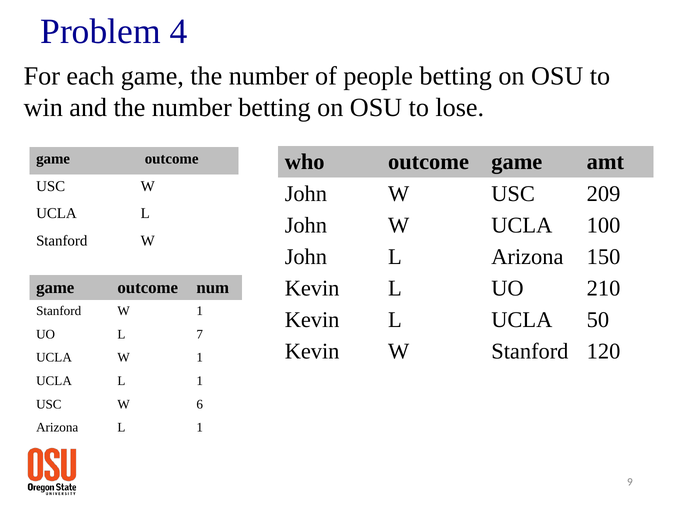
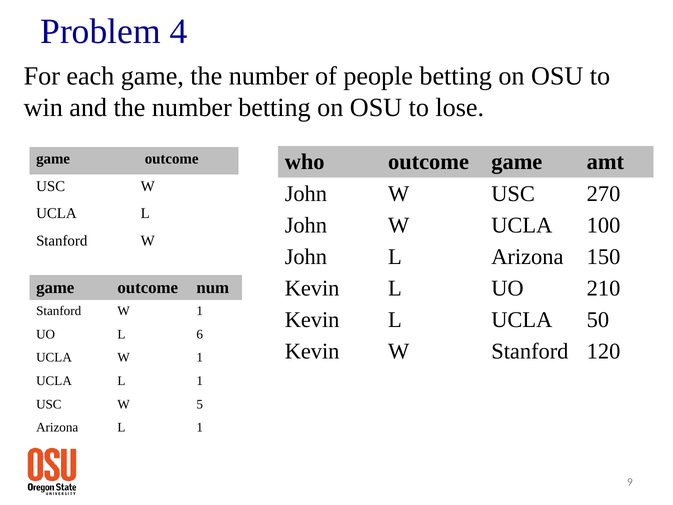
209: 209 -> 270
7: 7 -> 6
6: 6 -> 5
